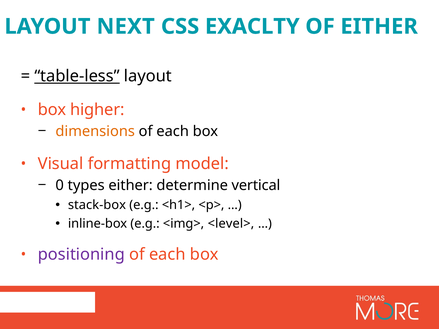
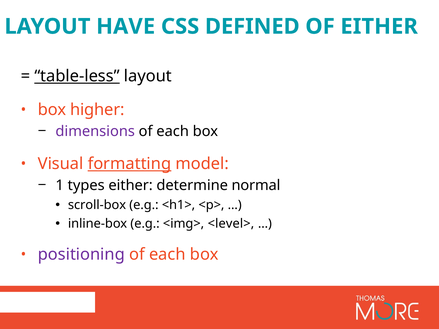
NEXT: NEXT -> HAVE
EXACLTY: EXACLTY -> DEFINED
dimensions colour: orange -> purple
formatting underline: none -> present
0: 0 -> 1
vertical: vertical -> normal
stack-box: stack-box -> scroll-box
